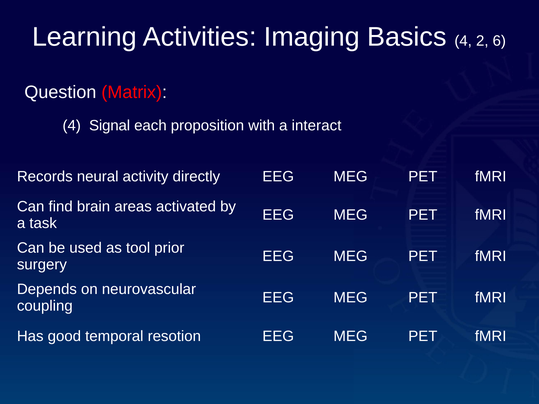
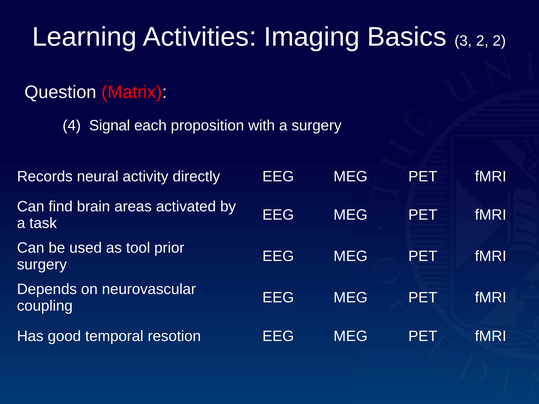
Basics 4: 4 -> 3
2 6: 6 -> 2
a interact: interact -> surgery
